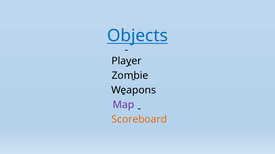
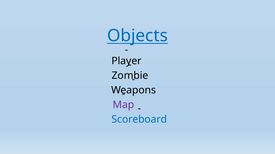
Scoreboard colour: orange -> blue
